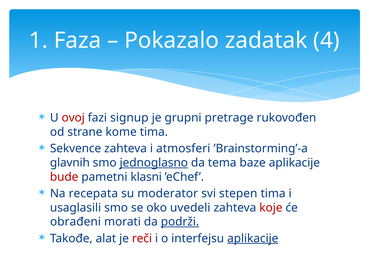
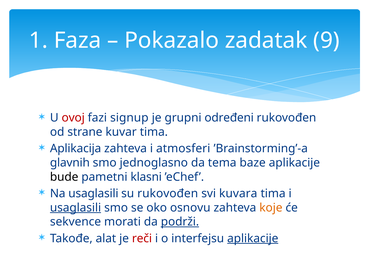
4: 4 -> 9
pretrage: pretrage -> određeni
kome: kome -> kuvar
Sekvence: Sekvence -> Aplikacija
jednoglasno underline: present -> none
bude colour: red -> black
Na recepata: recepata -> usaglasili
su moderator: moderator -> rukovođen
stepen: stepen -> kuvara
usaglasili at (76, 207) underline: none -> present
uvedeli: uvedeli -> osnovu
koje colour: red -> orange
obrađeni: obrađeni -> sekvence
